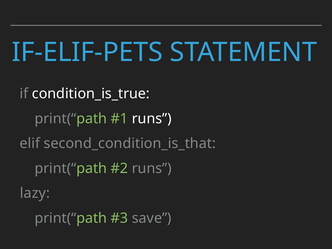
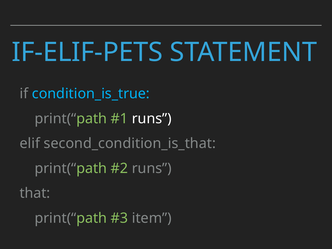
condition_is_true colour: white -> light blue
lazy: lazy -> that
save: save -> item
